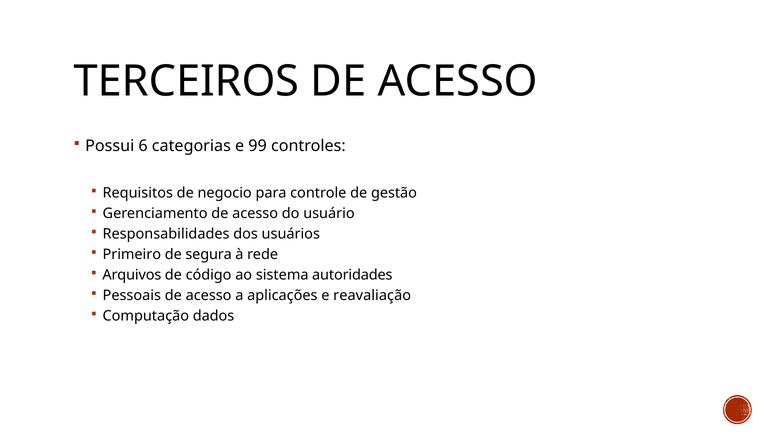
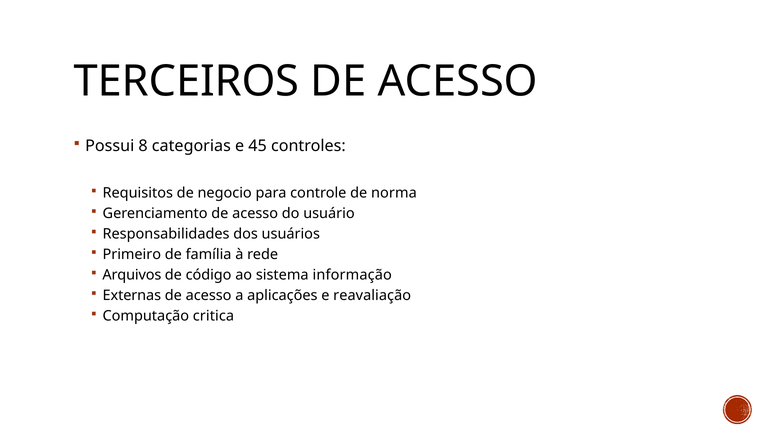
6: 6 -> 8
99: 99 -> 45
gestão: gestão -> norma
segura: segura -> família
autoridades: autoridades -> informação
Pessoais: Pessoais -> Externas
dados: dados -> critica
